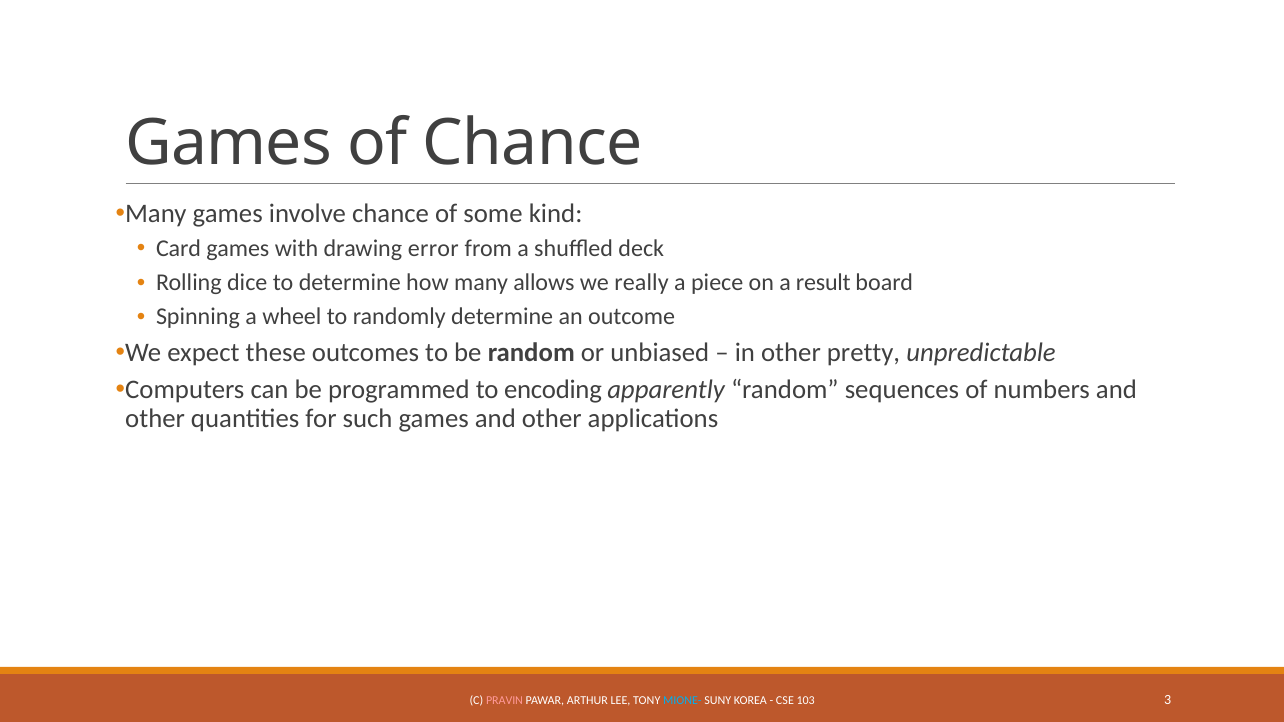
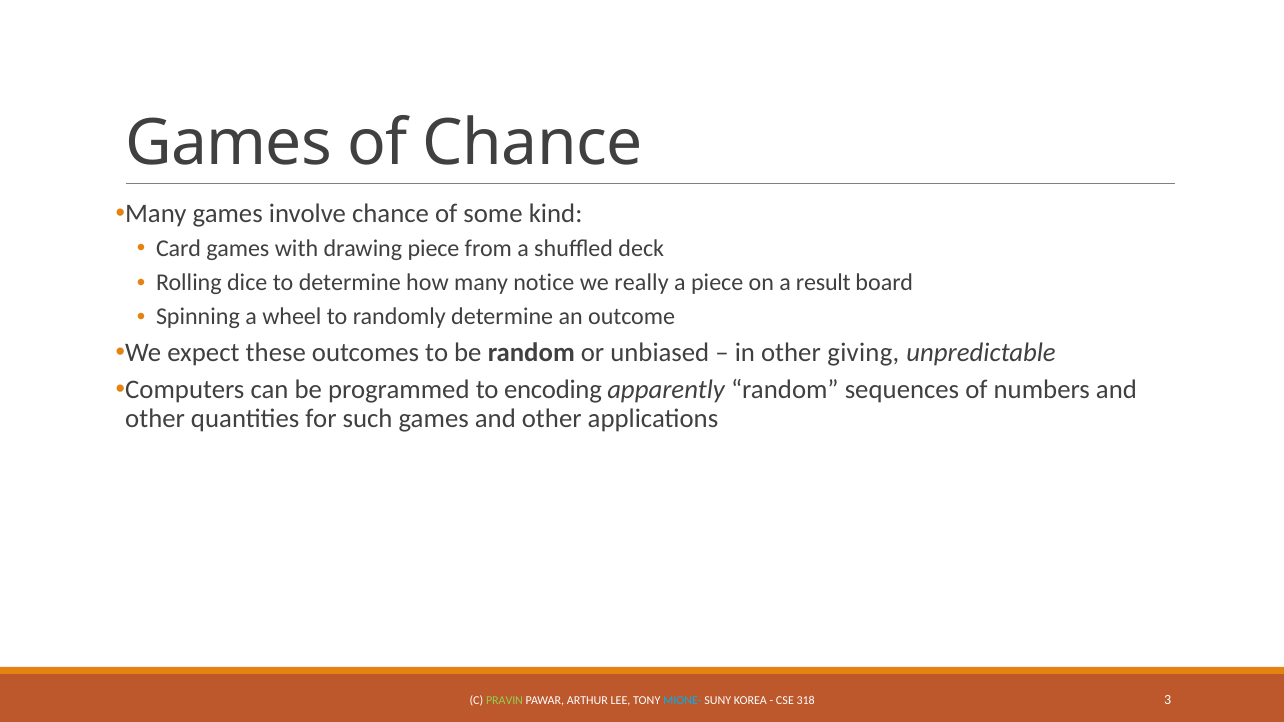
drawing error: error -> piece
allows: allows -> notice
pretty: pretty -> giving
PRAVIN colour: pink -> light green
103: 103 -> 318
